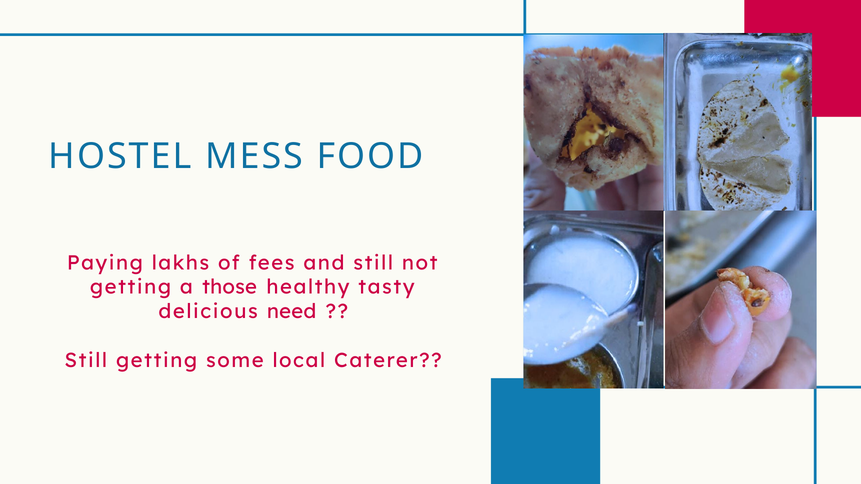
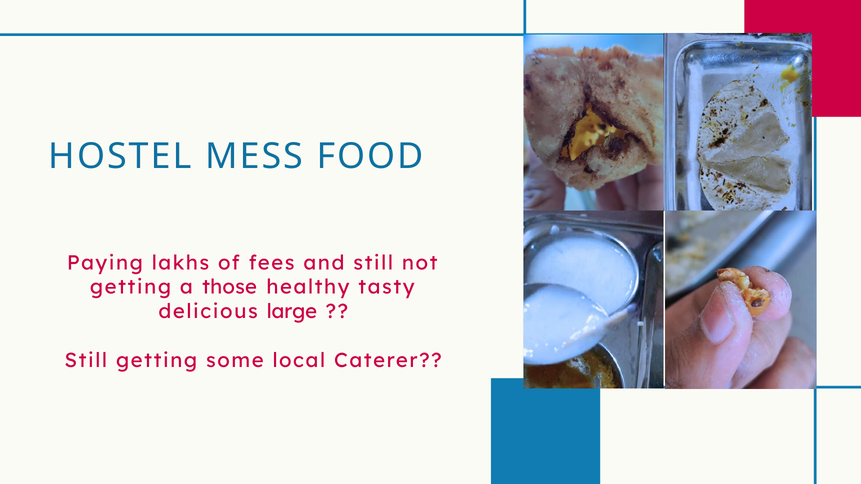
need: need -> large
